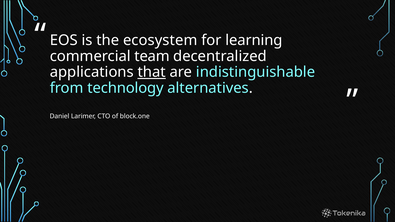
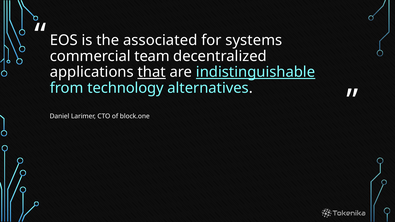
ecosystem: ecosystem -> associated
learning: learning -> systems
indistinguishable underline: none -> present
